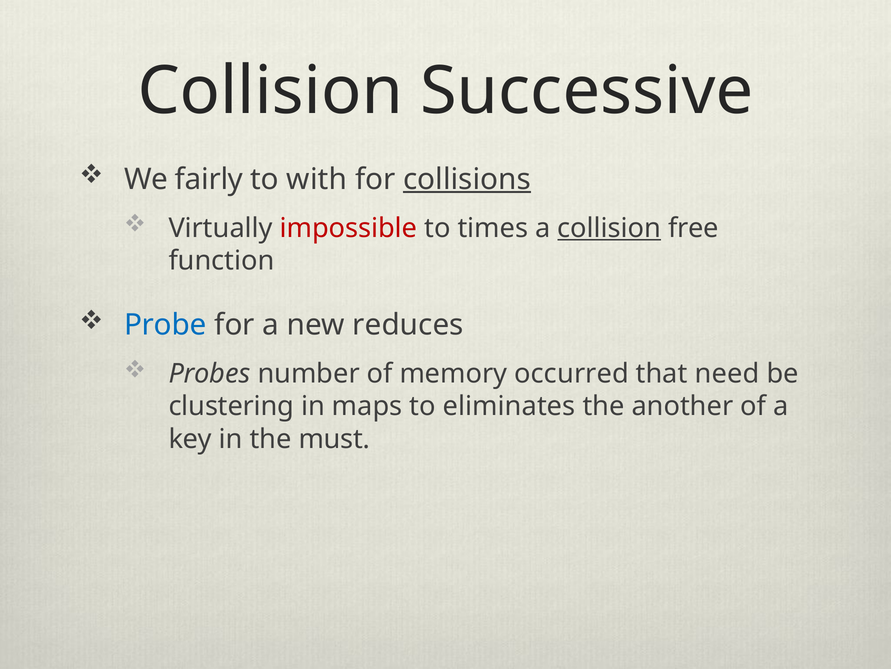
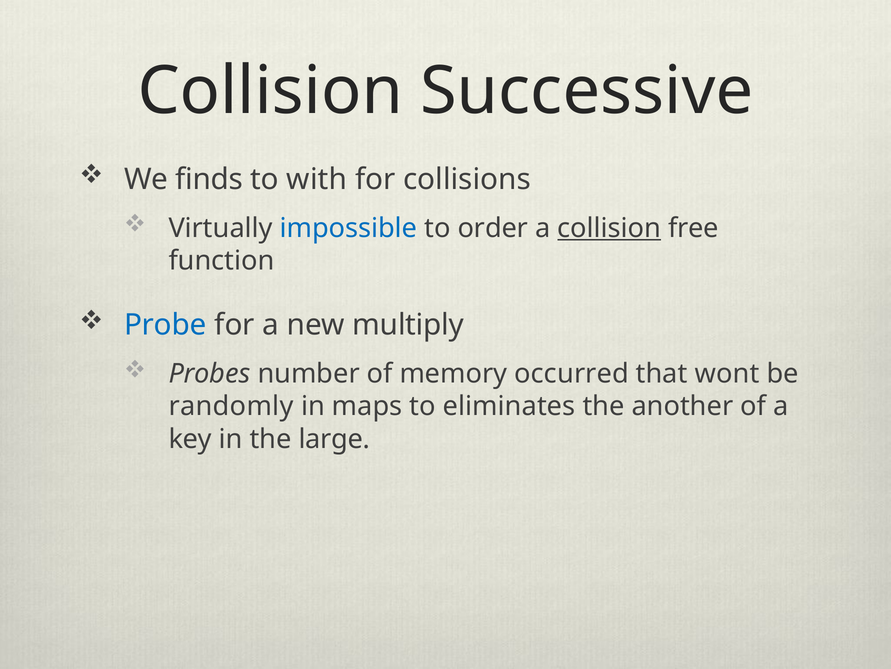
fairly: fairly -> finds
collisions underline: present -> none
impossible colour: red -> blue
times: times -> order
reduces: reduces -> multiply
need: need -> wont
clustering: clustering -> randomly
must: must -> large
